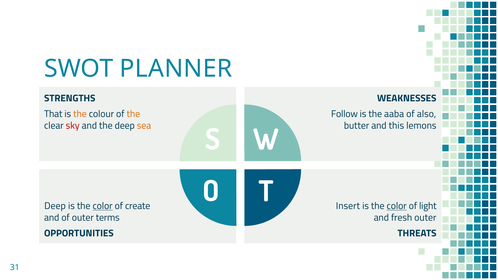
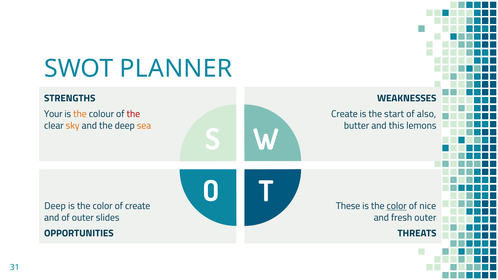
That: That -> Your
the at (133, 114) colour: orange -> red
Follow at (344, 114): Follow -> Create
aaba: aaba -> start
sky colour: red -> orange
color at (103, 206) underline: present -> none
Insert: Insert -> These
light: light -> nice
terms: terms -> slides
